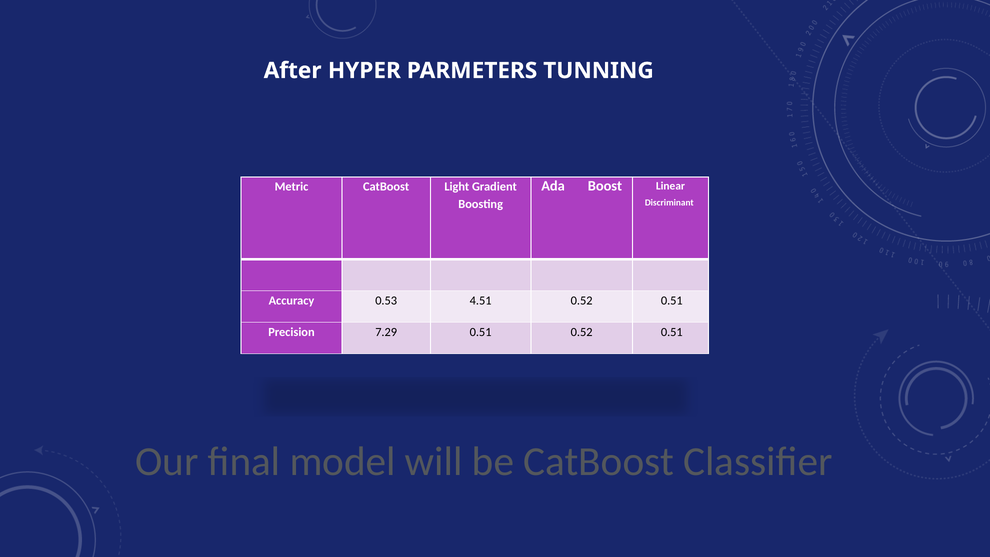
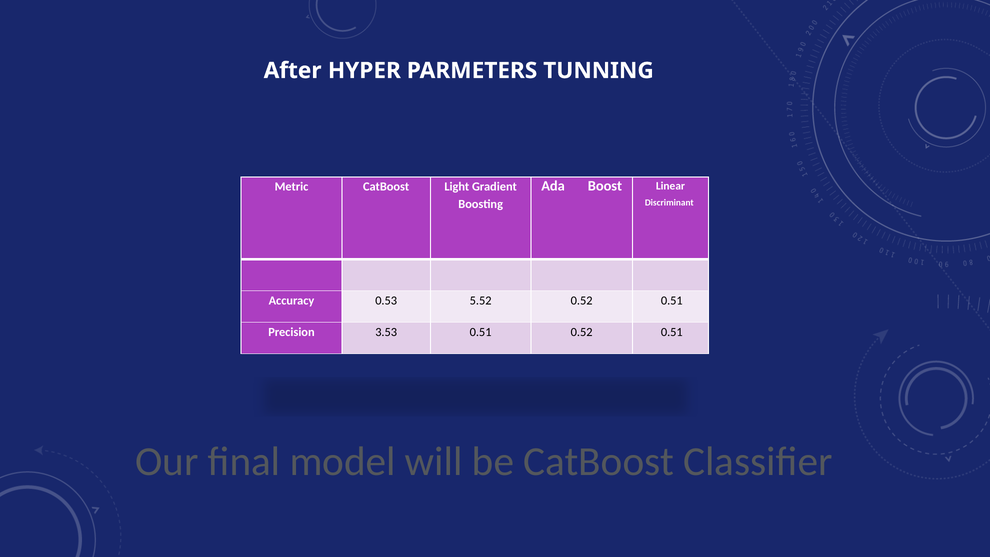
4.51: 4.51 -> 5.52
7.29: 7.29 -> 3.53
